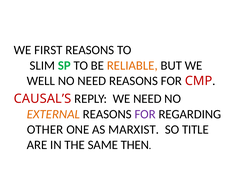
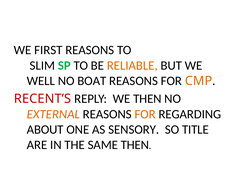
NO NEED: NEED -> BOAT
CMP colour: red -> orange
CAUSAL’S: CAUSAL’S -> RECENT’S
WE NEED: NEED -> THEN
FOR at (145, 114) colour: purple -> orange
OTHER: OTHER -> ABOUT
MARXIST: MARXIST -> SENSORY
